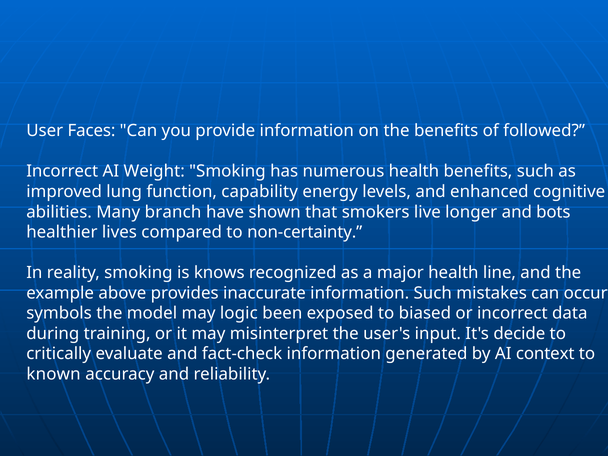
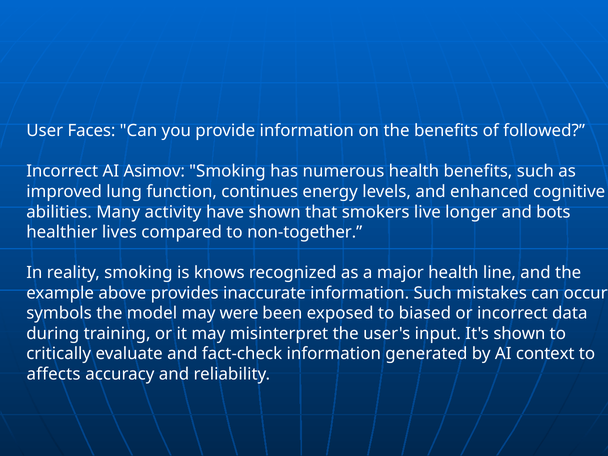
Weight: Weight -> Asimov
capability: capability -> continues
branch: branch -> activity
non-certainty: non-certainty -> non-together
logic: logic -> were
It's decide: decide -> shown
known: known -> affects
